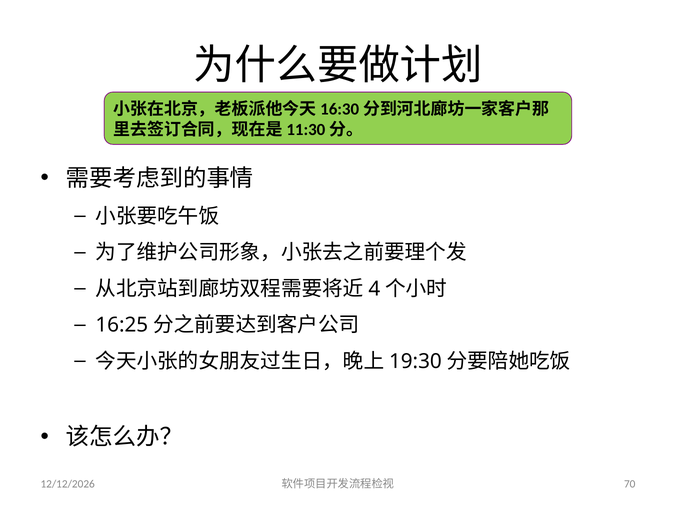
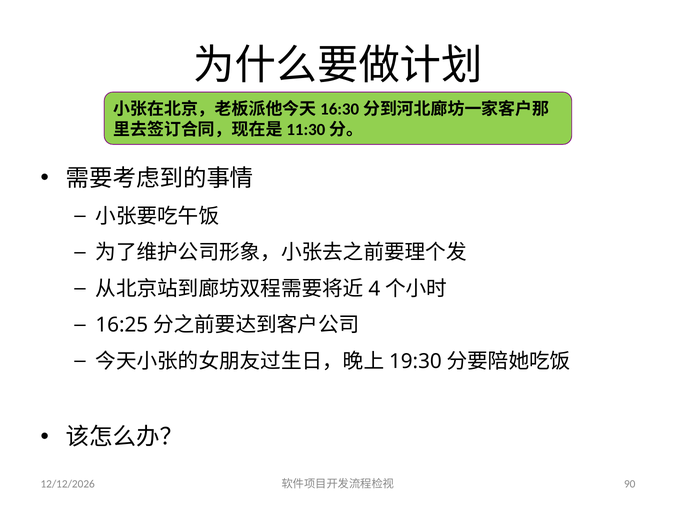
70: 70 -> 90
